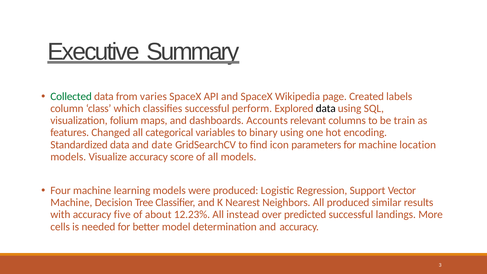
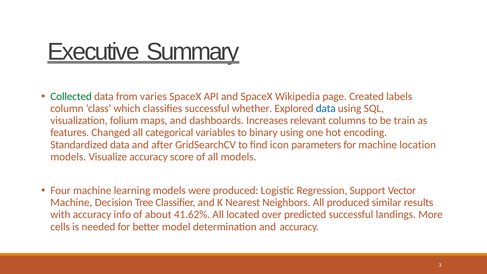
perform: perform -> whether
data at (326, 108) colour: black -> blue
Accounts: Accounts -> Increases
date: date -> after
five: five -> info
12.23%: 12.23% -> 41.62%
instead: instead -> located
